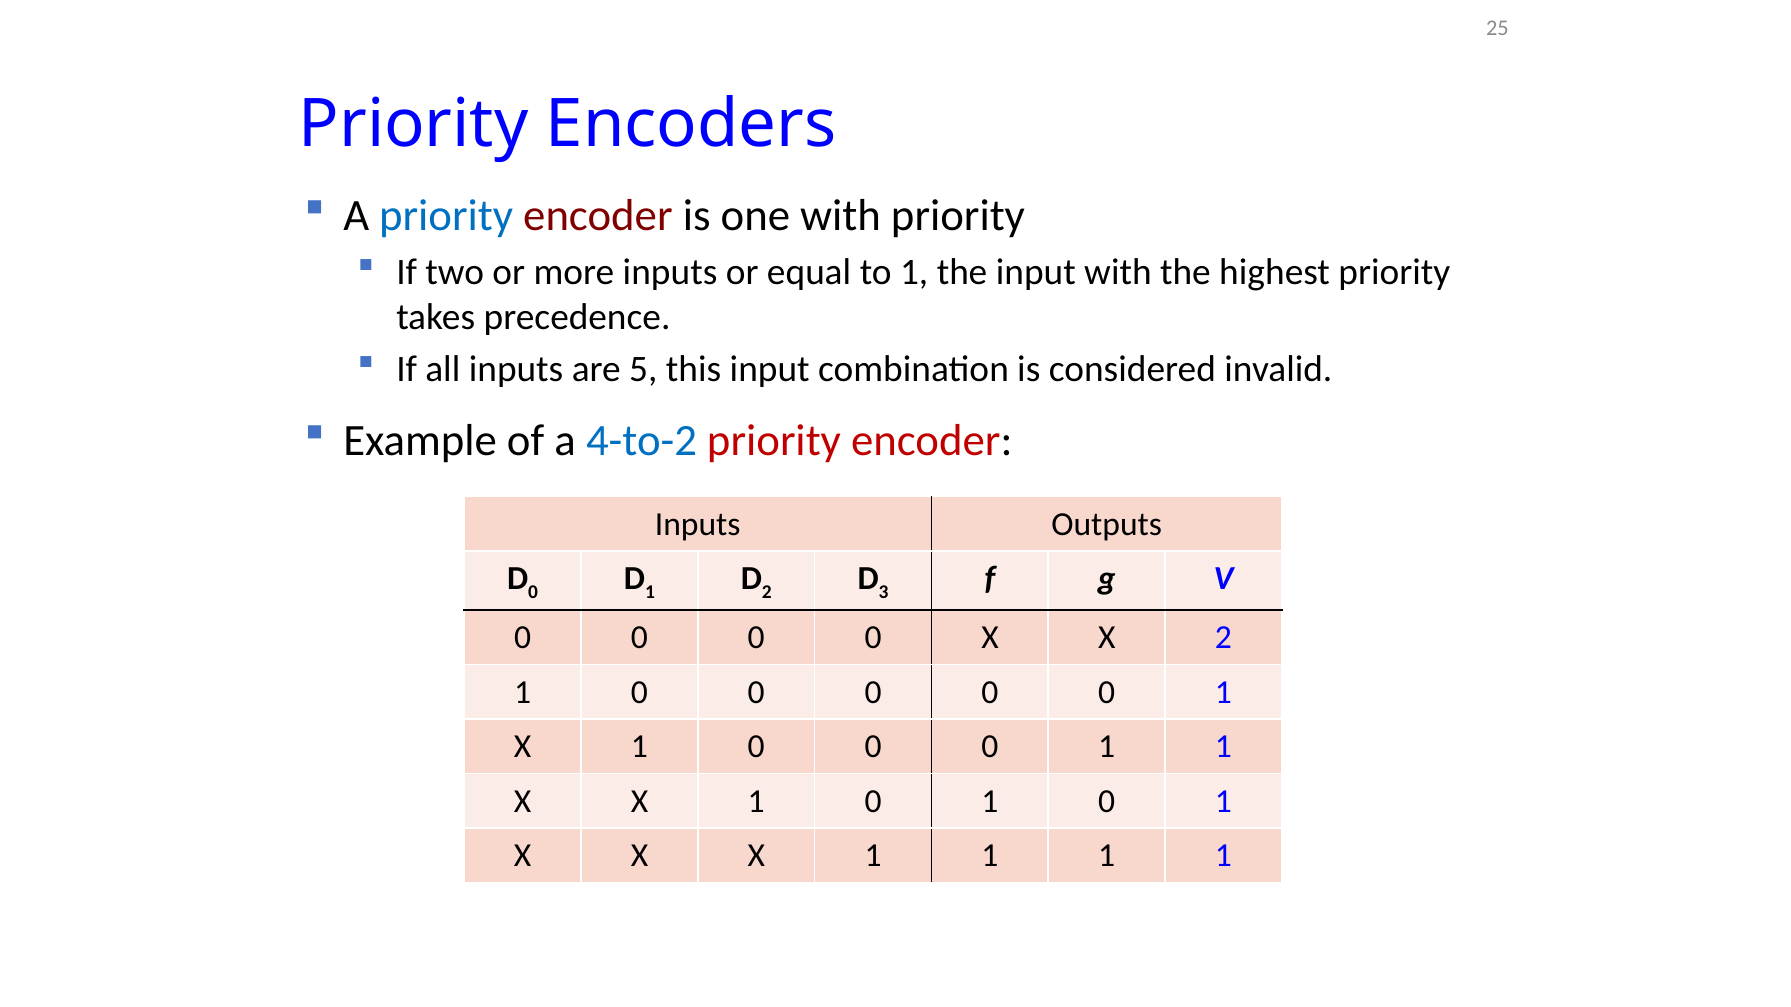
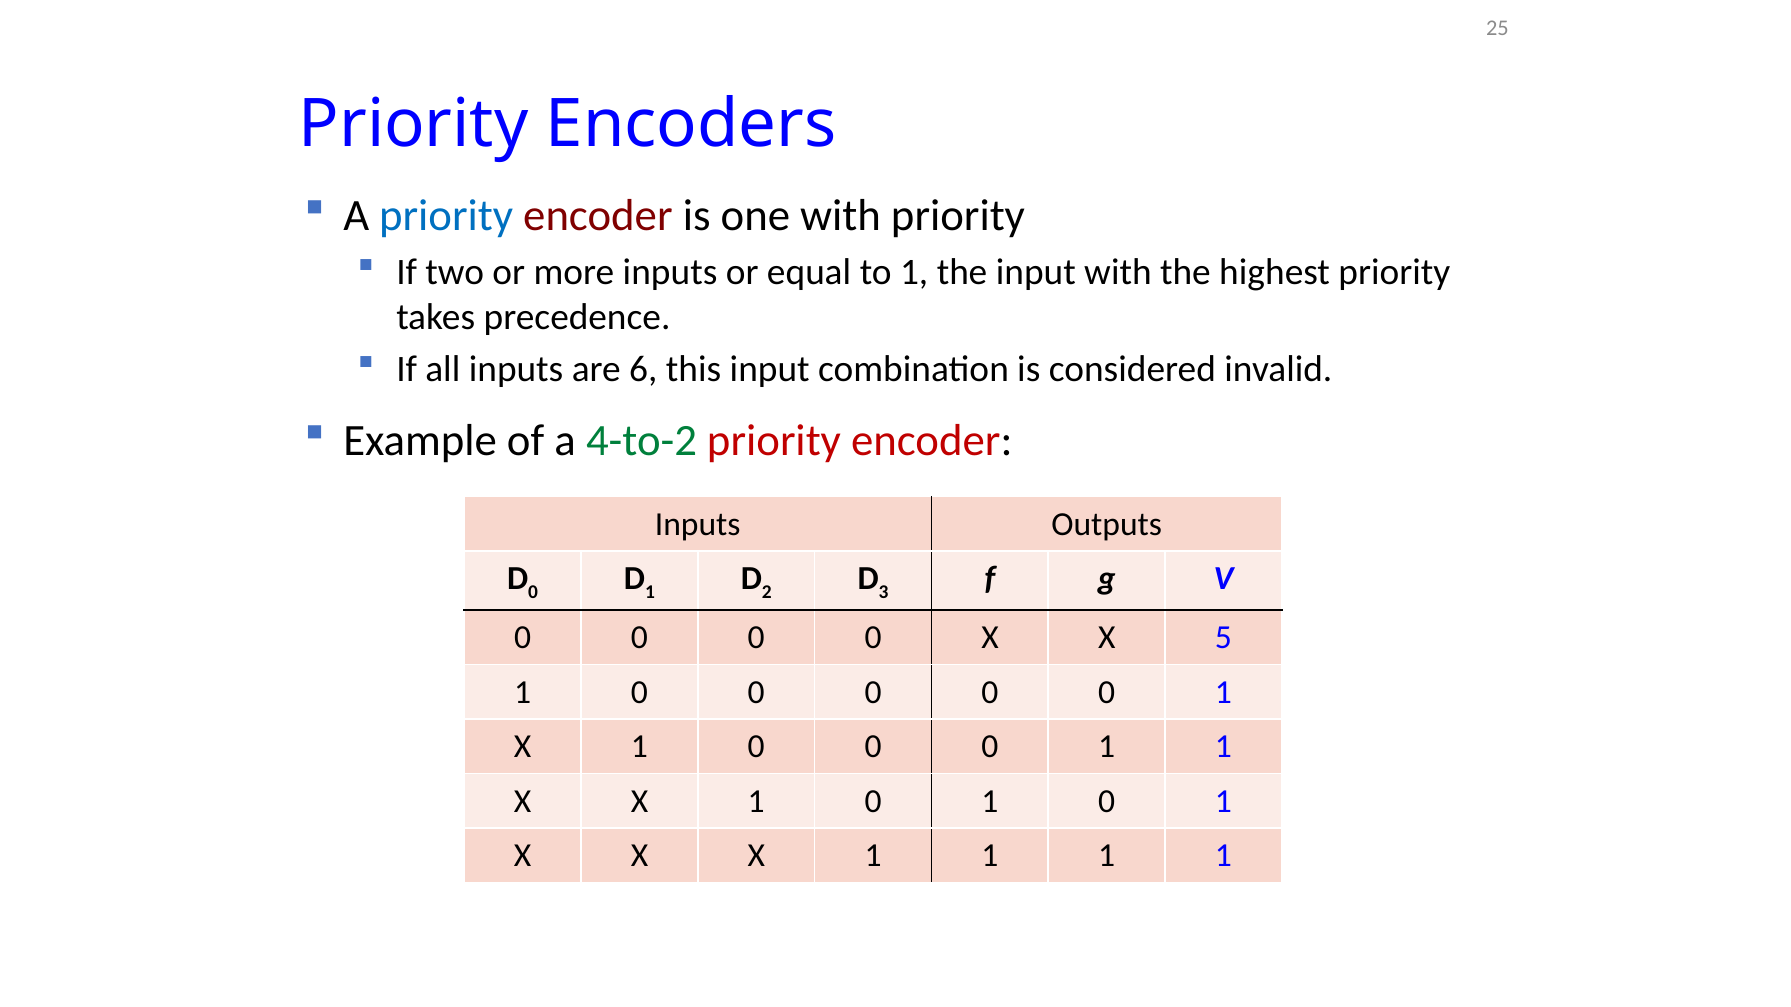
5: 5 -> 6
4-to-2 colour: blue -> green
X 2: 2 -> 5
